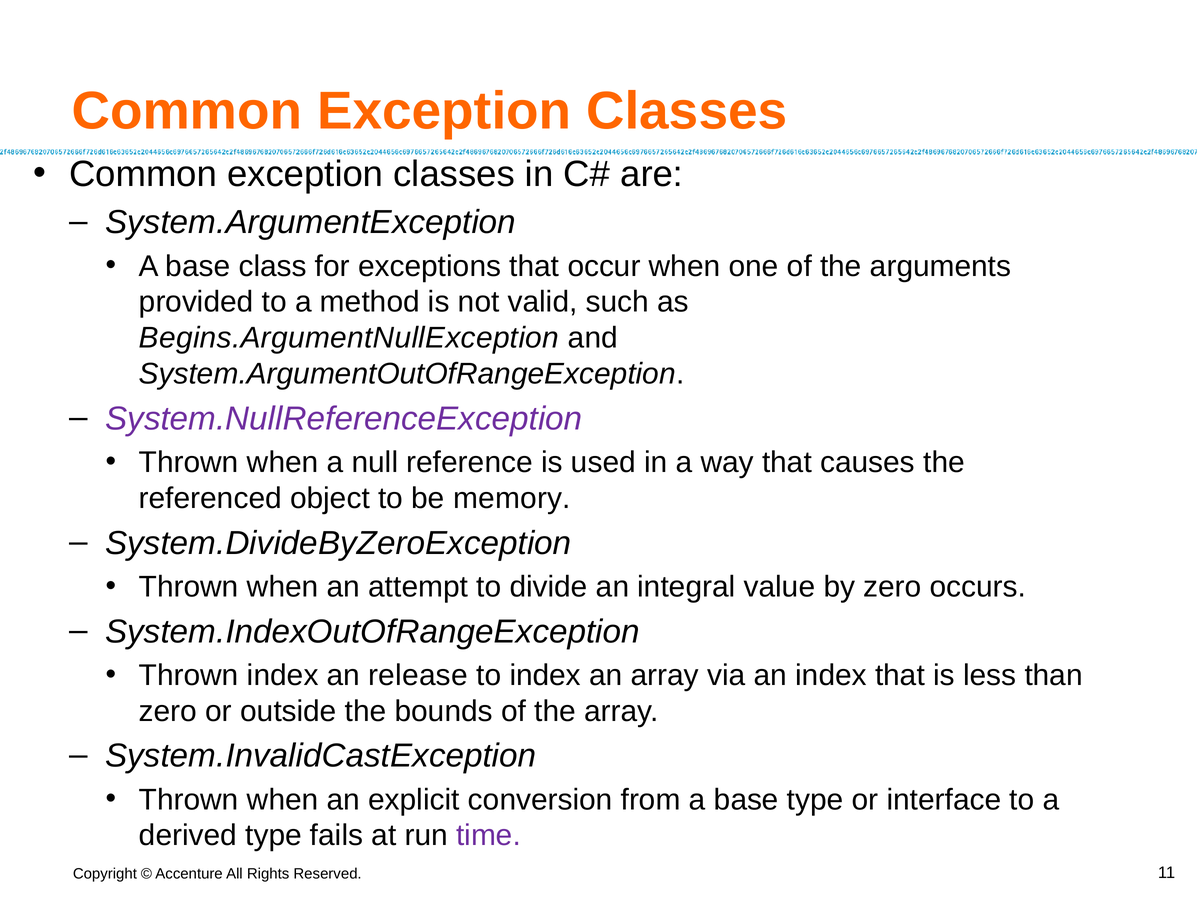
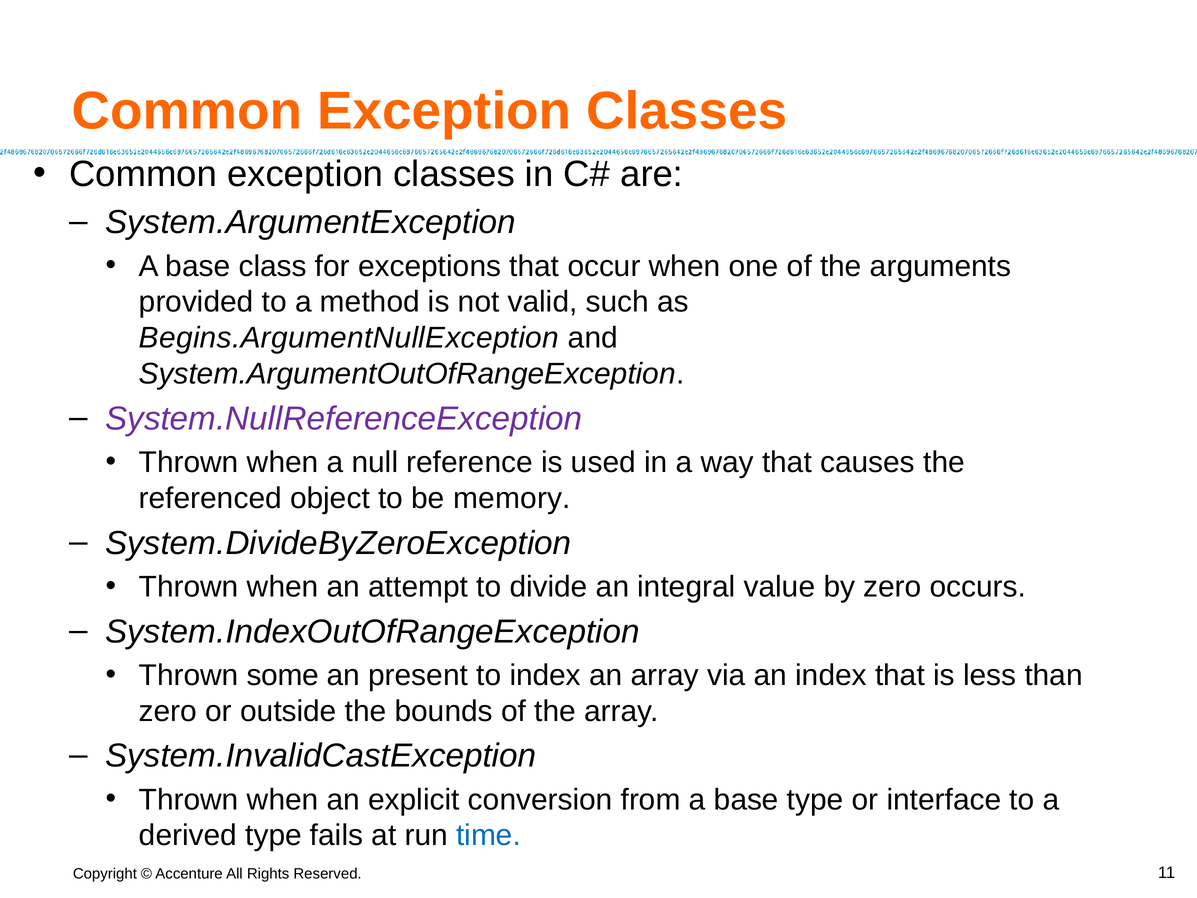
Thrown index: index -> some
release: release -> present
time colour: purple -> blue
